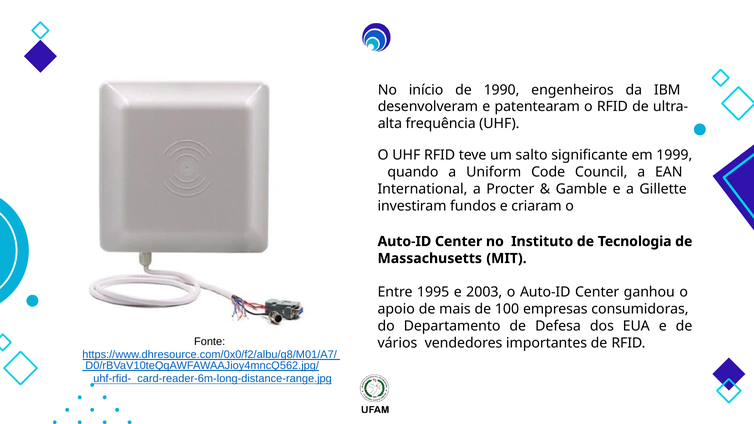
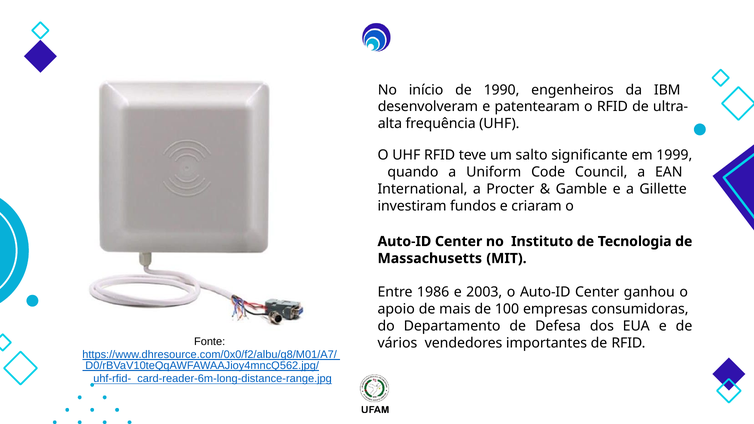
1995: 1995 -> 1986
